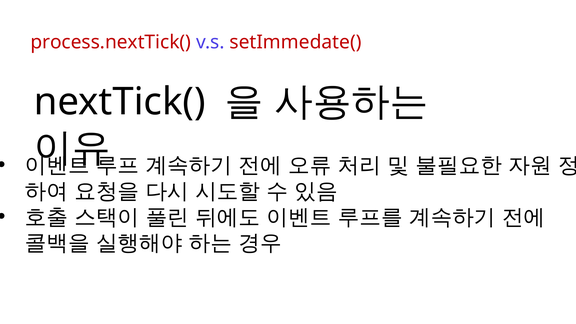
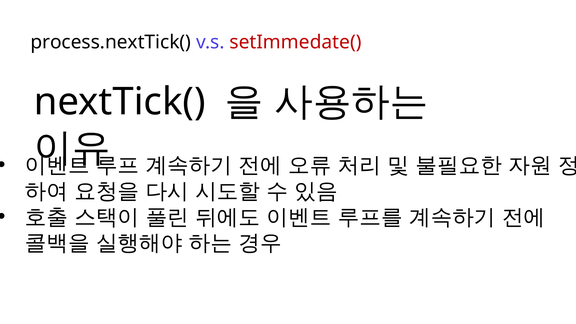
process.nextTick( colour: red -> black
